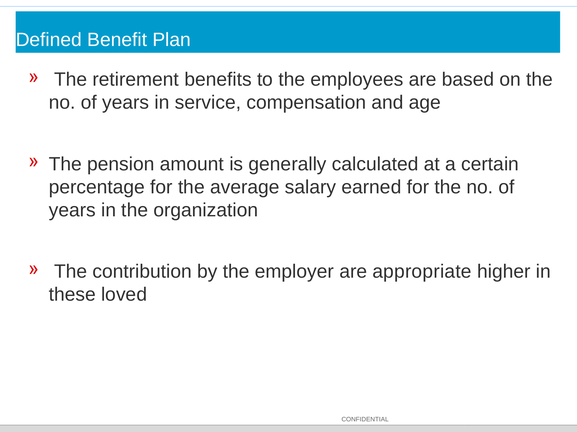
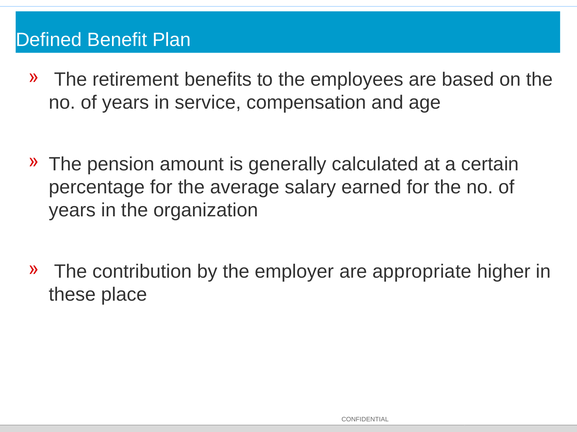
loved: loved -> place
